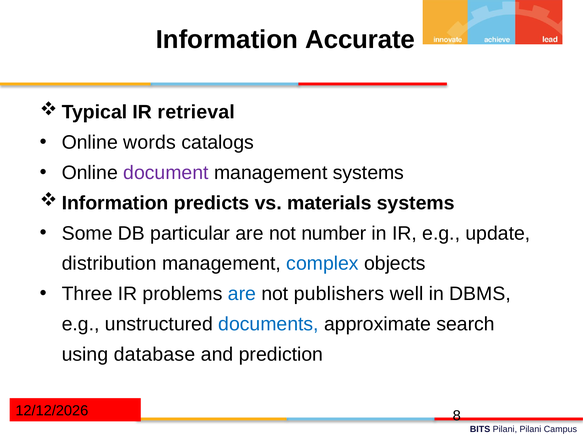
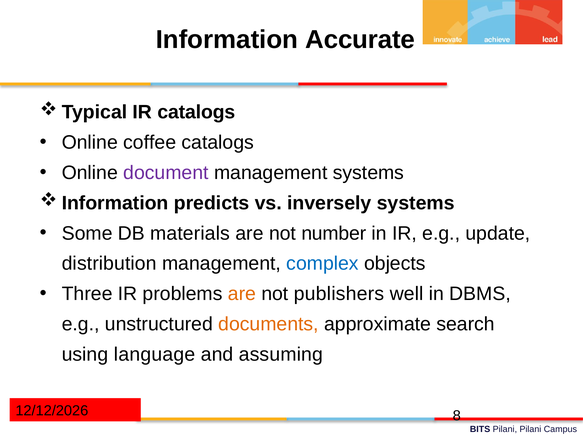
IR retrieval: retrieval -> catalogs
words: words -> coffee
materials: materials -> inversely
particular: particular -> materials
are at (242, 294) colour: blue -> orange
documents colour: blue -> orange
database: database -> language
prediction: prediction -> assuming
